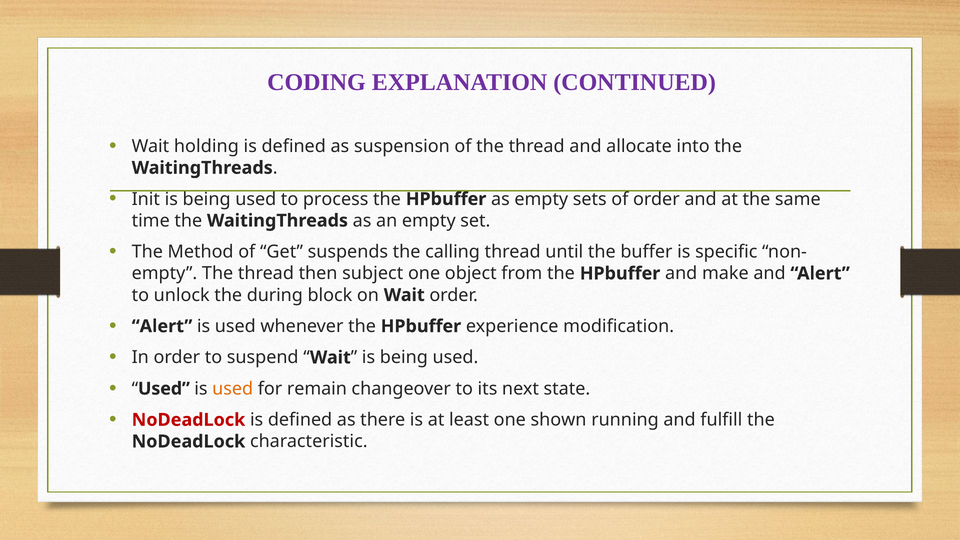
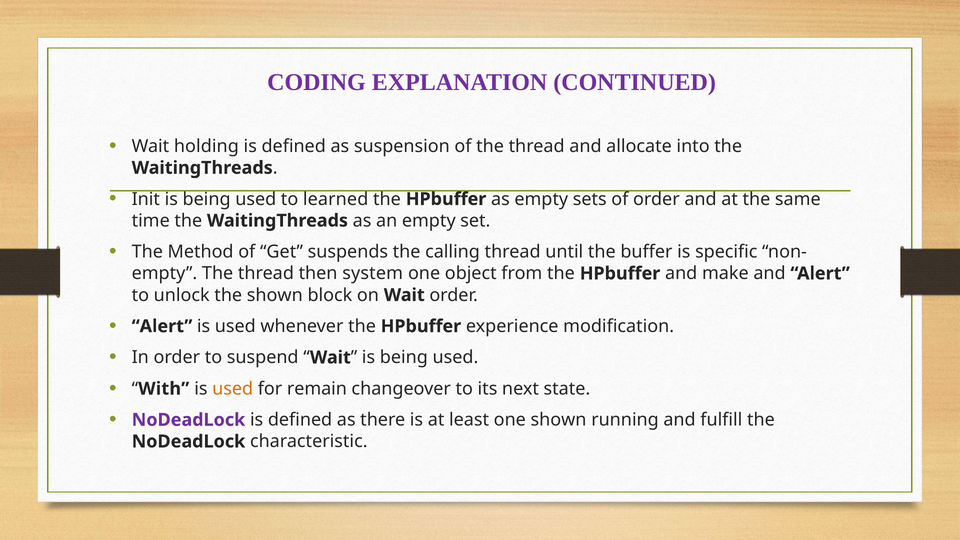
process: process -> learned
subject: subject -> system
the during: during -> shown
Used at (164, 389): Used -> With
NoDeadLock at (188, 420) colour: red -> purple
